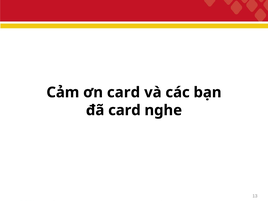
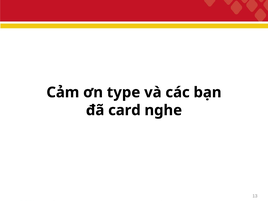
ơn card: card -> type
